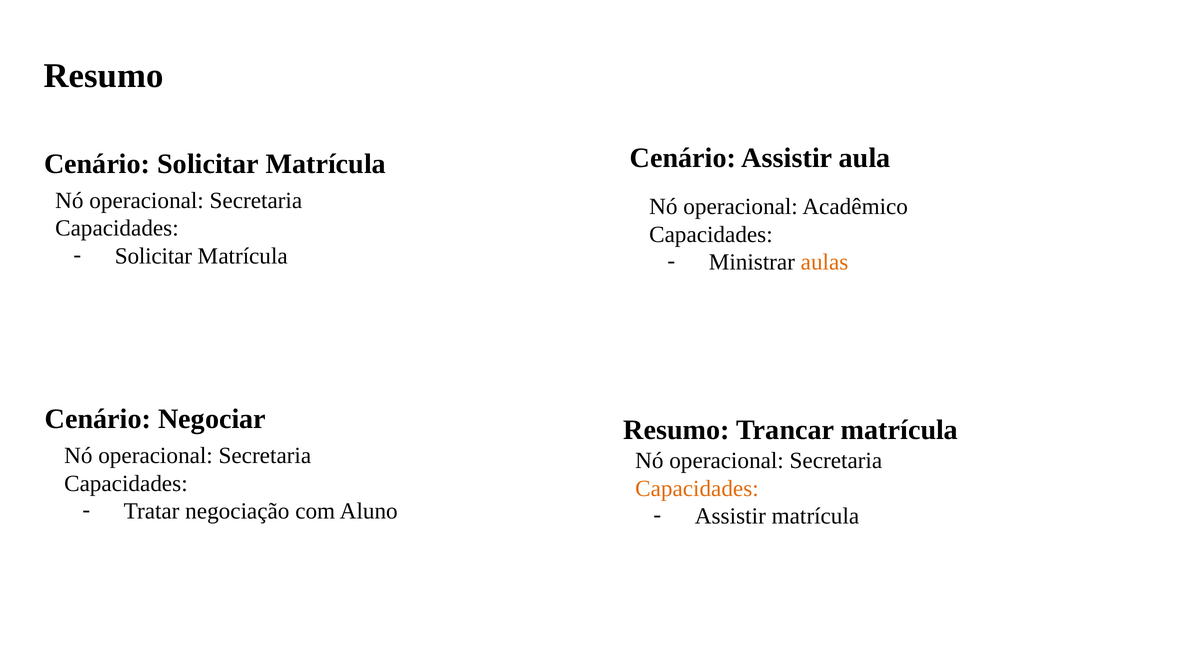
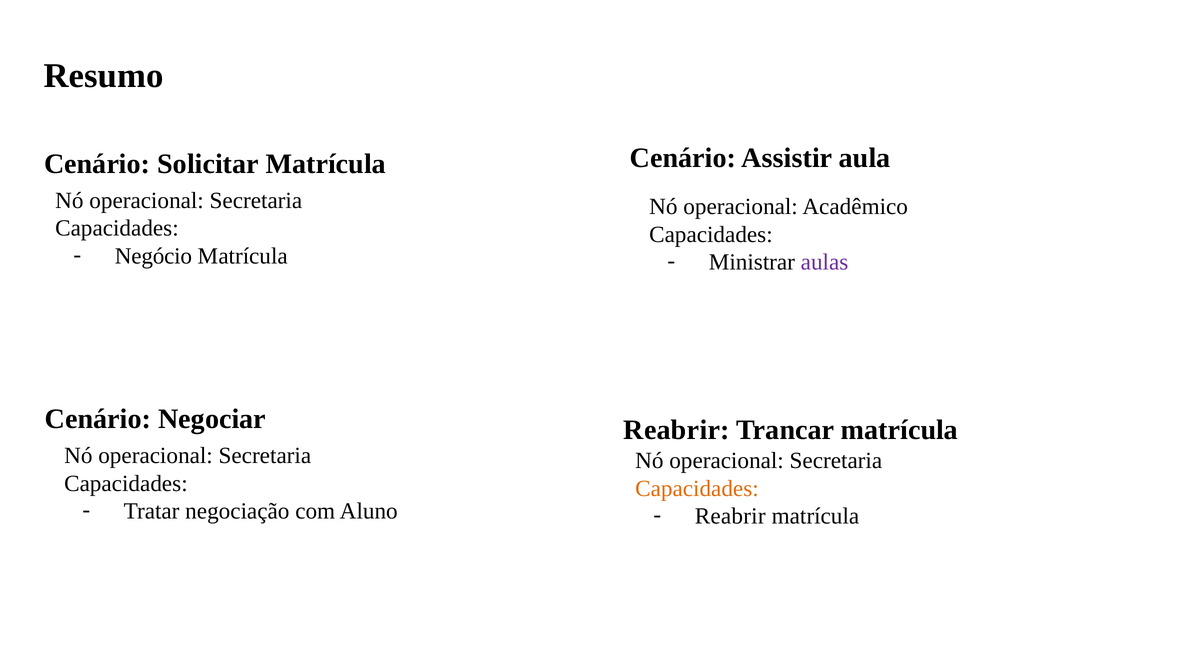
Solicitar at (153, 256): Solicitar -> Negócio
aulas colour: orange -> purple
Resumo at (677, 430): Resumo -> Reabrir
Assistir at (730, 516): Assistir -> Reabrir
